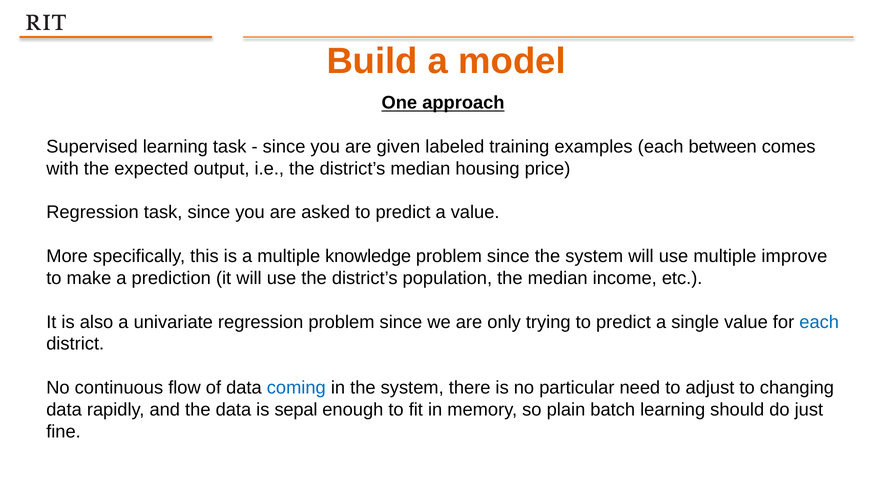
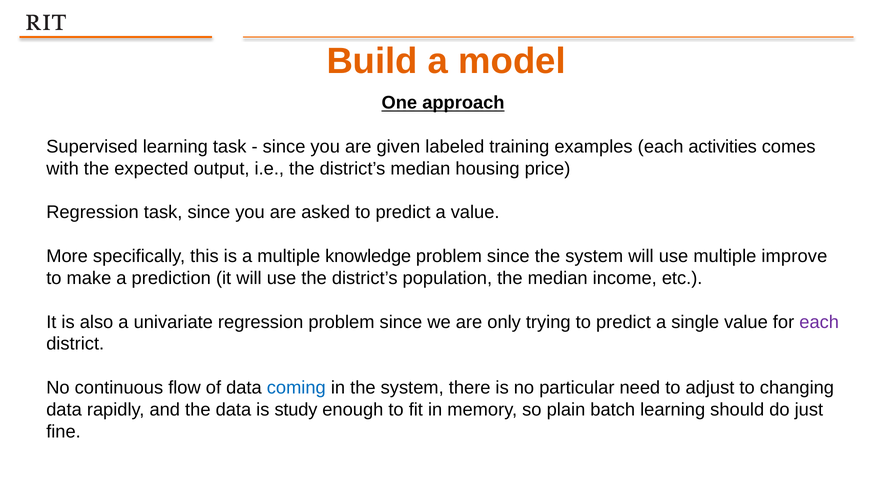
between: between -> activities
each at (819, 322) colour: blue -> purple
sepal: sepal -> study
